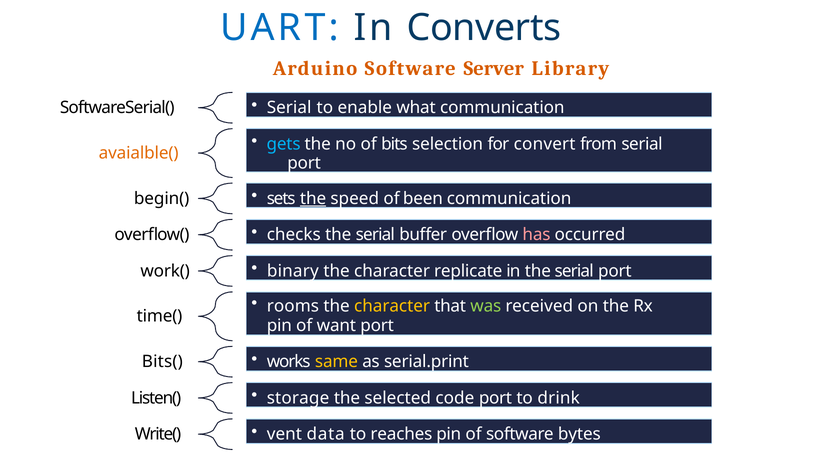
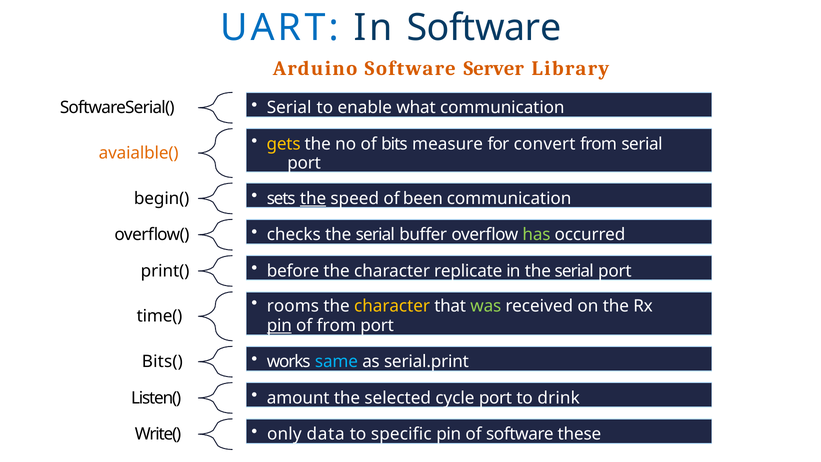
In Converts: Converts -> Software
gets colour: light blue -> yellow
selection: selection -> measure
has colour: pink -> light green
binary: binary -> before
work(: work( -> print(
pin at (279, 326) underline: none -> present
of want: want -> from
same colour: yellow -> light blue
storage: storage -> amount
code: code -> cycle
vent: vent -> only
reaches: reaches -> specific
bytes: bytes -> these
